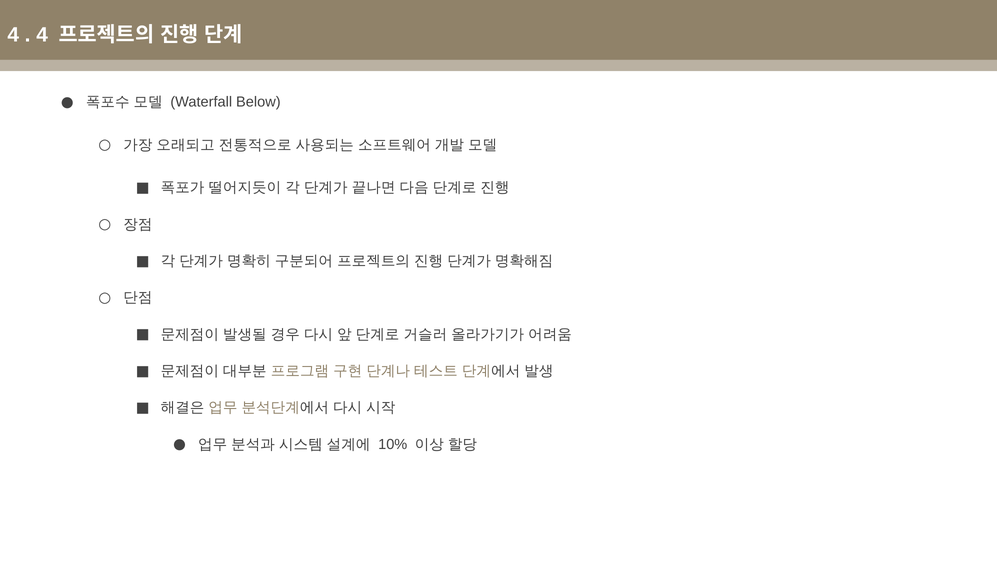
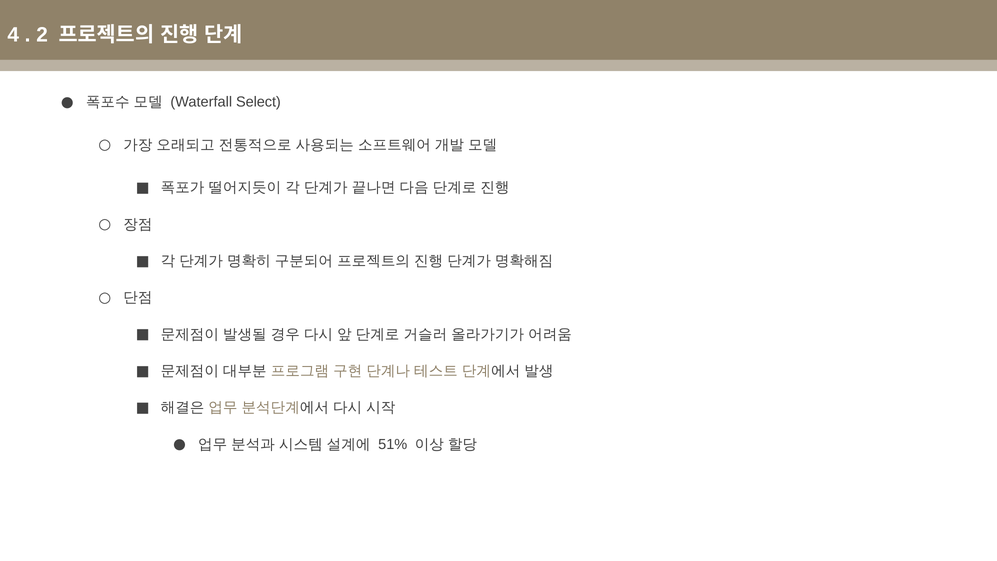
4 at (42, 35): 4 -> 2
Below: Below -> Select
10%: 10% -> 51%
